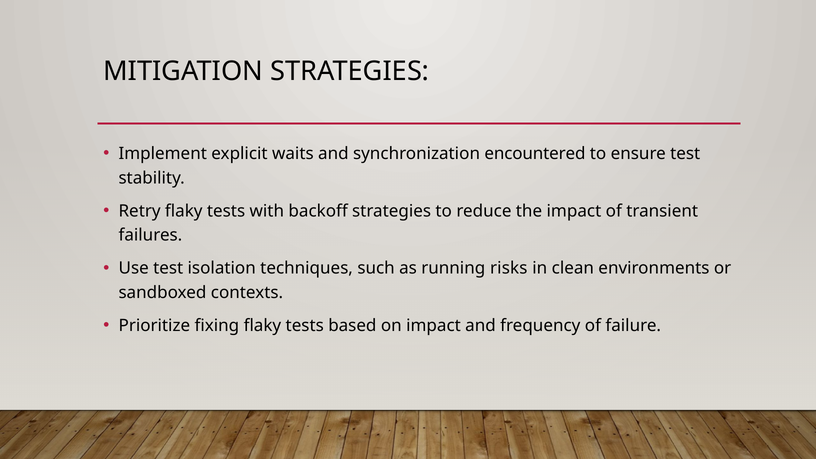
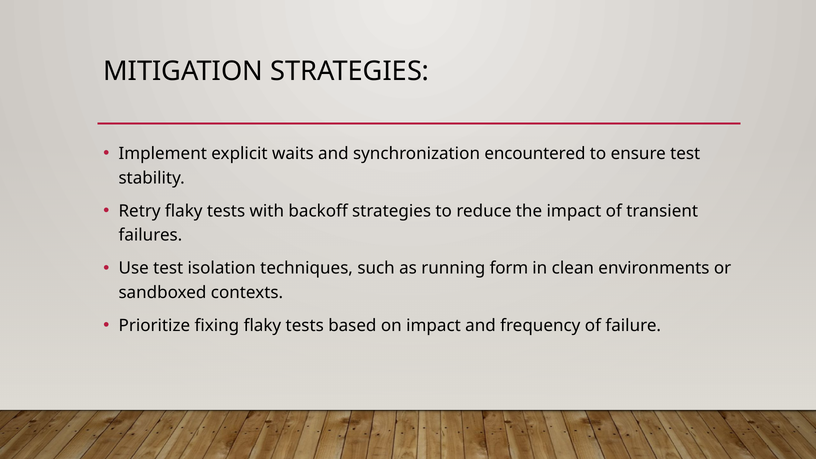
risks: risks -> form
